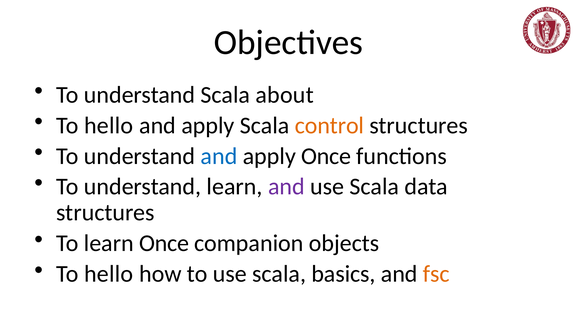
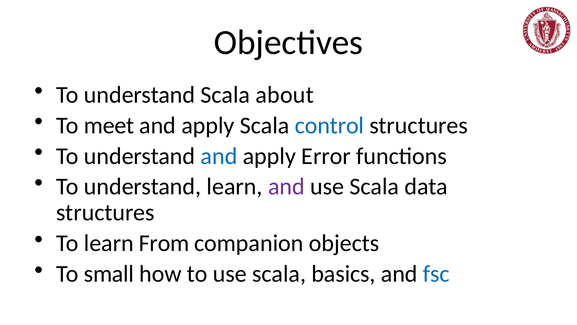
hello at (109, 125): hello -> meet
control colour: orange -> blue
apply Once: Once -> Error
learn Once: Once -> From
hello at (109, 274): hello -> small
fsc colour: orange -> blue
